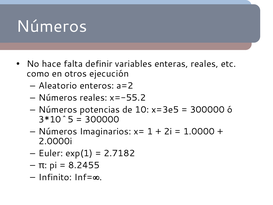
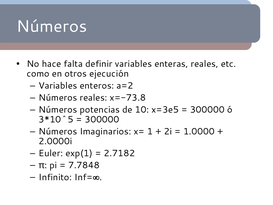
Aleatorio at (58, 86): Aleatorio -> Variables
x=-55.2: x=-55.2 -> x=-73.8
8.2455: 8.2455 -> 7.7848
